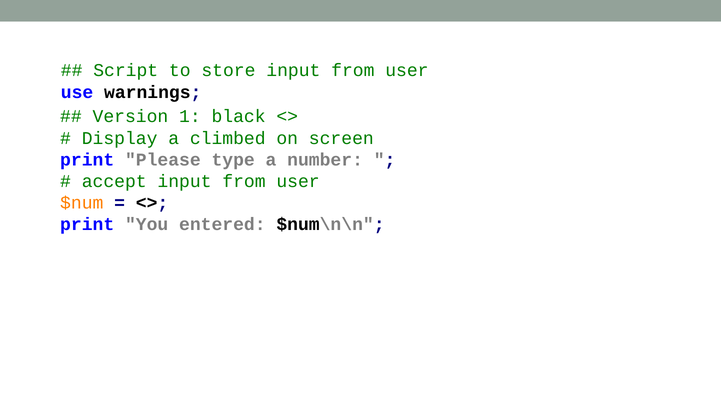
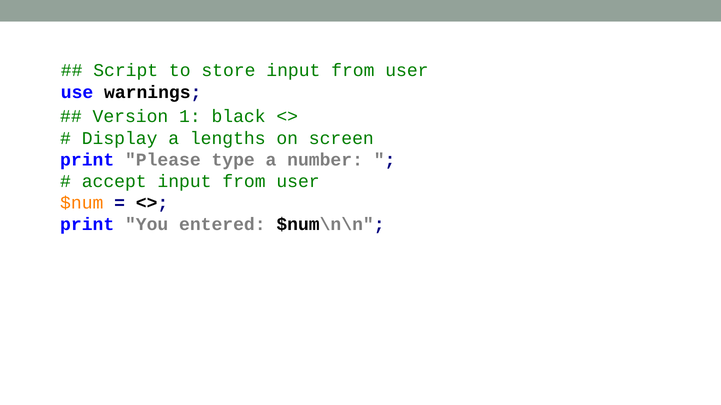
climbed: climbed -> lengths
